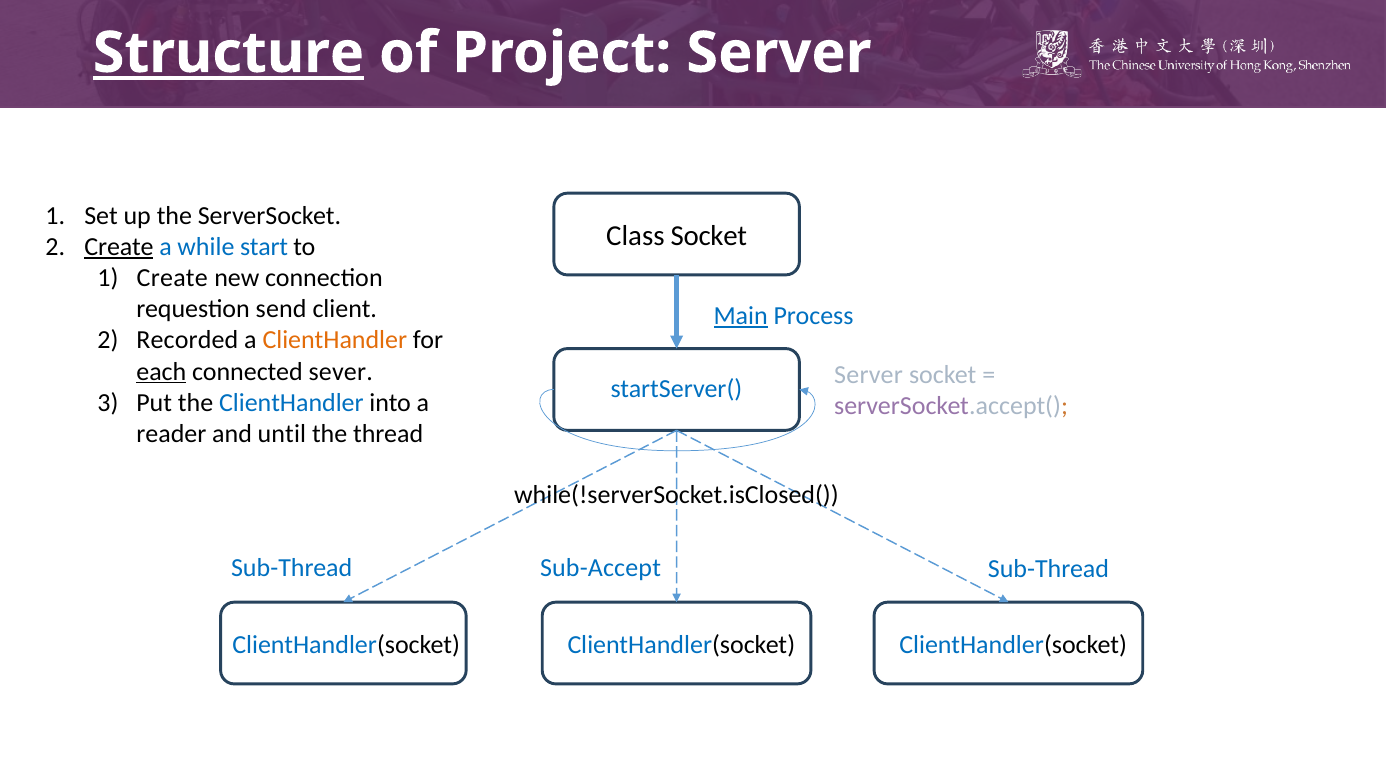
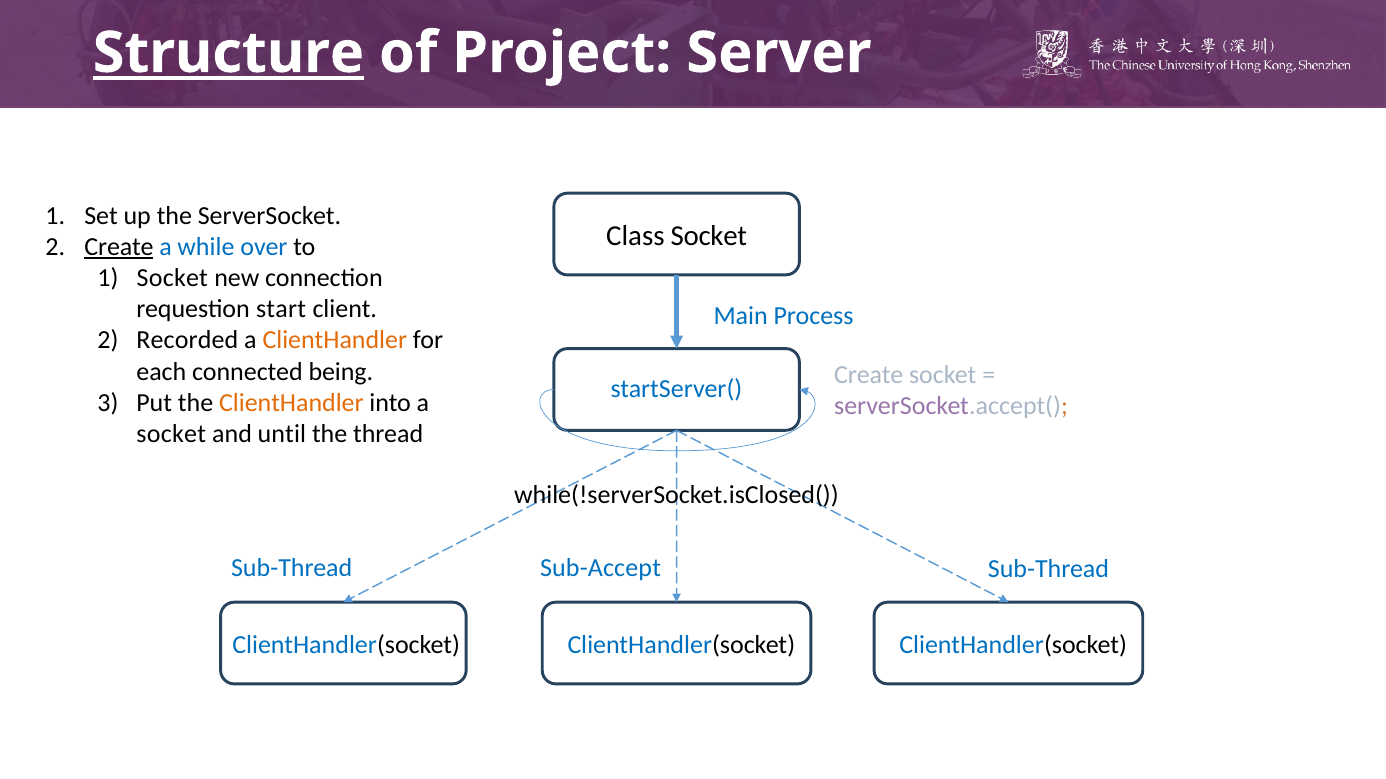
start: start -> over
Create at (172, 278): Create -> Socket
send: send -> start
Main underline: present -> none
each underline: present -> none
sever: sever -> being
Server at (869, 376): Server -> Create
ClientHandler at (291, 403) colour: blue -> orange
reader at (171, 434): reader -> socket
